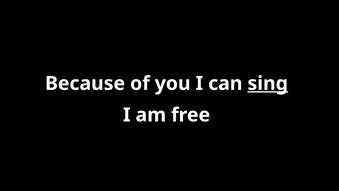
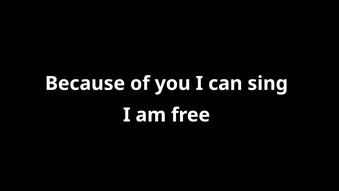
sing underline: present -> none
